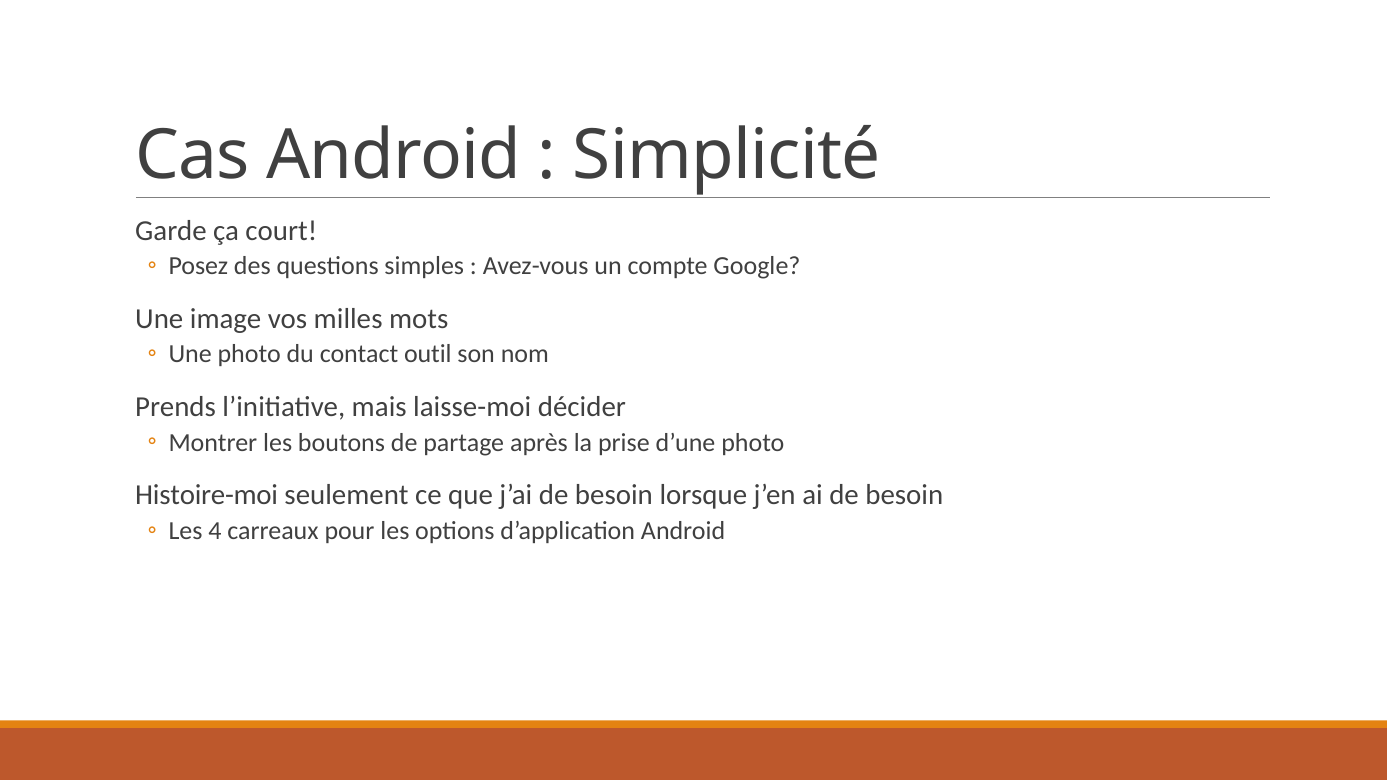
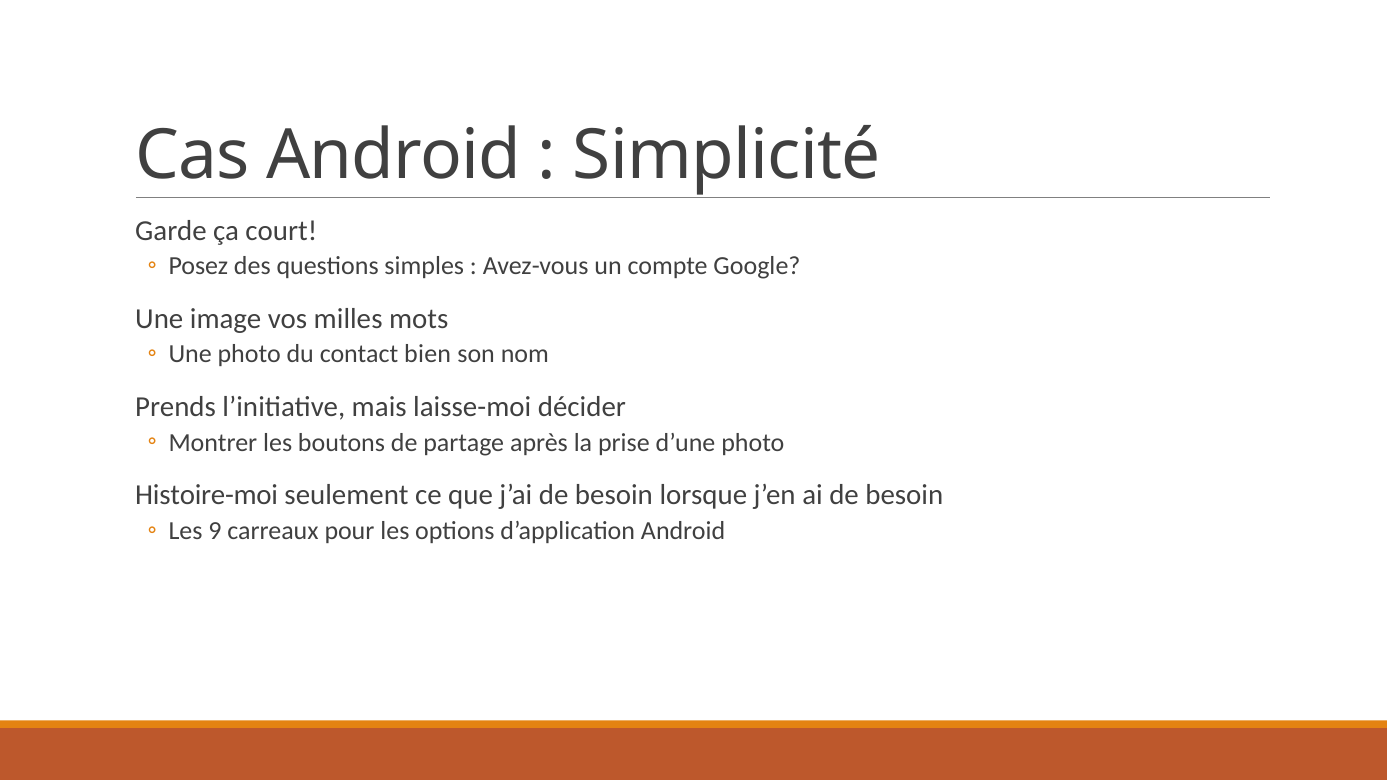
outil: outil -> bien
4: 4 -> 9
